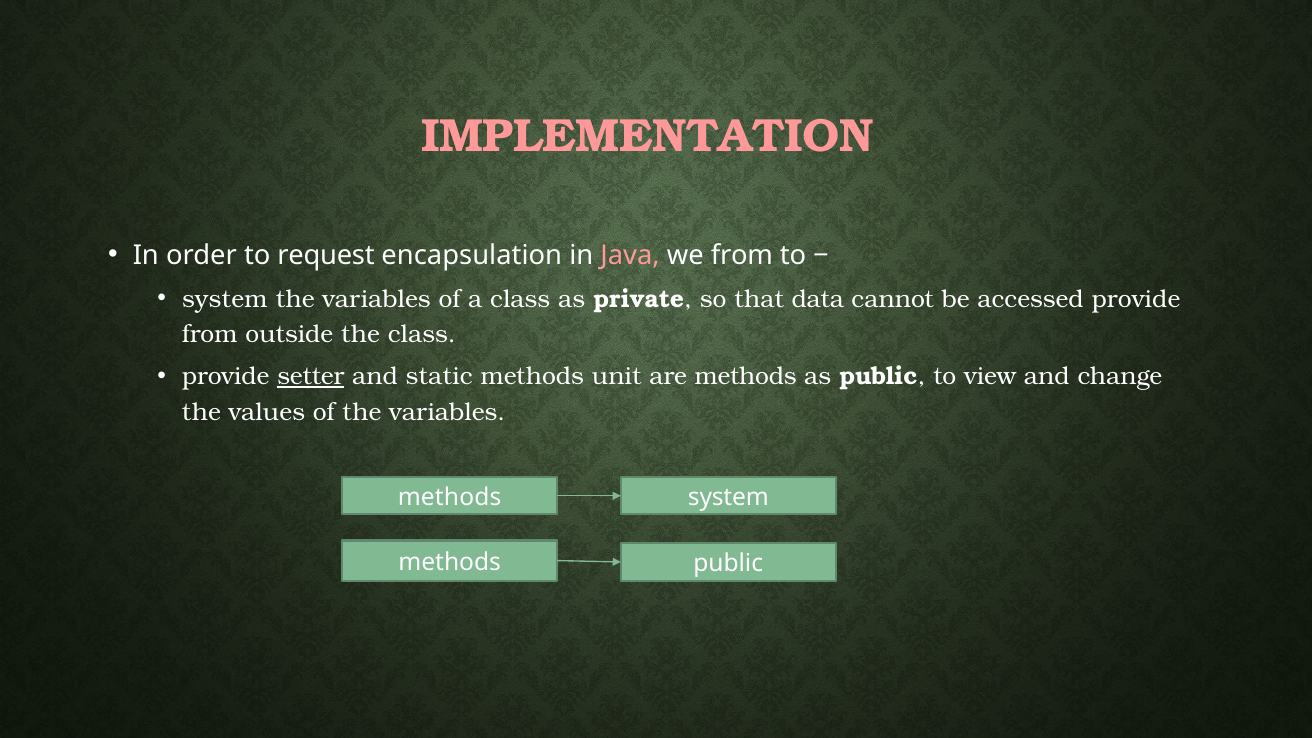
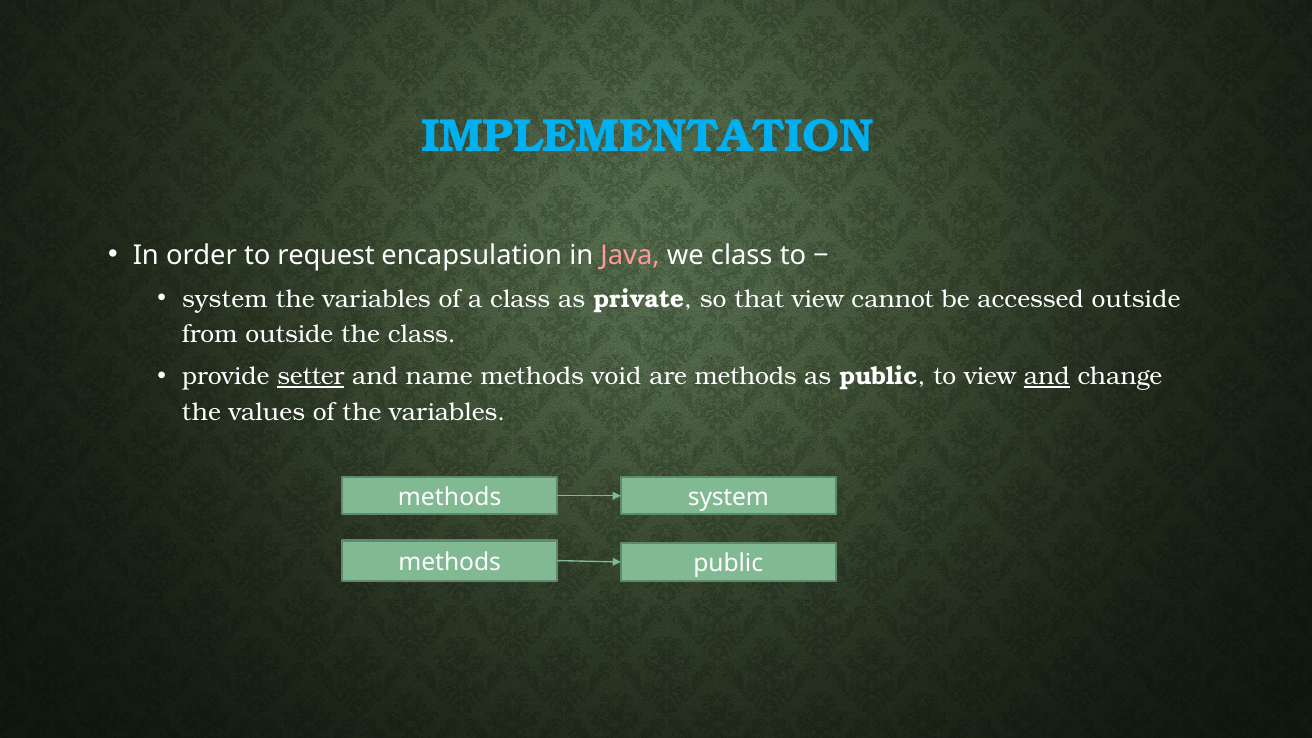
IMPLEMENTATION colour: pink -> light blue
we from: from -> class
that data: data -> view
accessed provide: provide -> outside
static: static -> name
unit: unit -> void
and at (1047, 377) underline: none -> present
